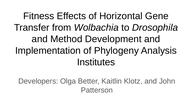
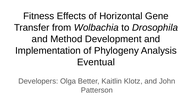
Institutes: Institutes -> Eventual
